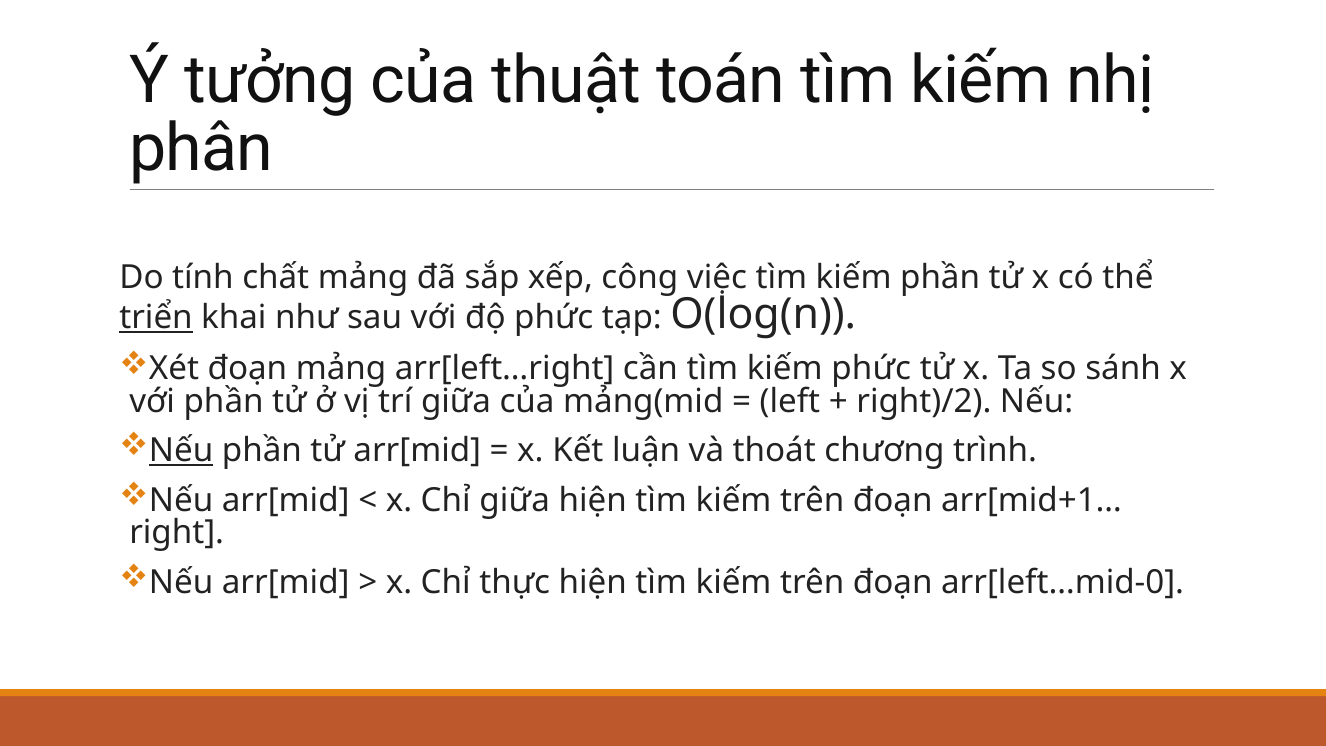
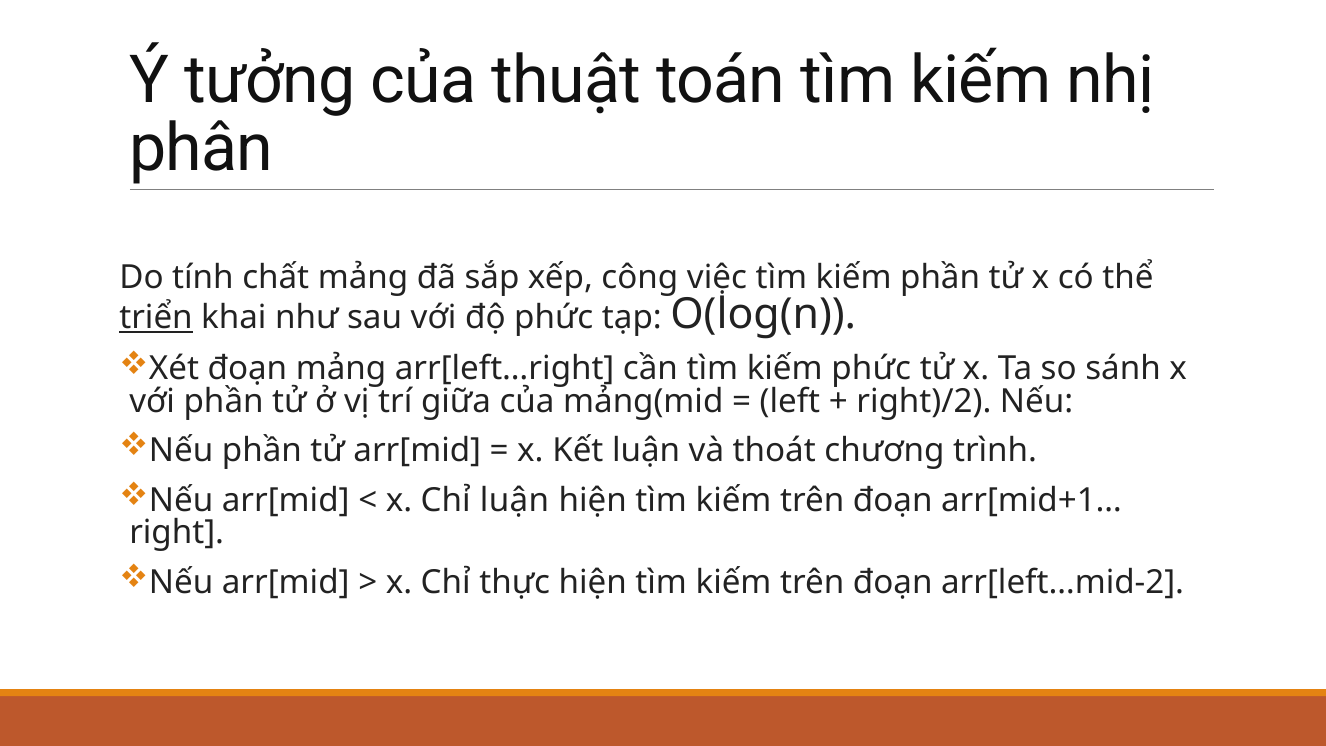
Nếu at (181, 451) underline: present -> none
Chỉ giữa: giữa -> luận
arr[left…mid-0: arr[left…mid-0 -> arr[left…mid-2
